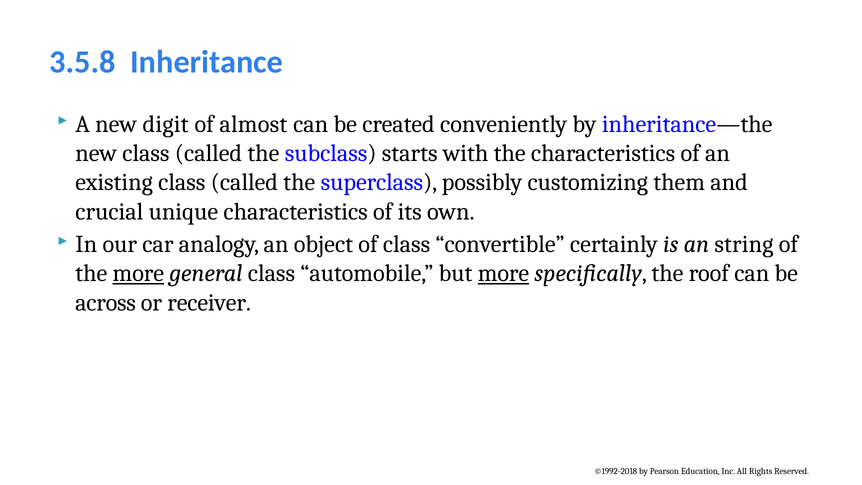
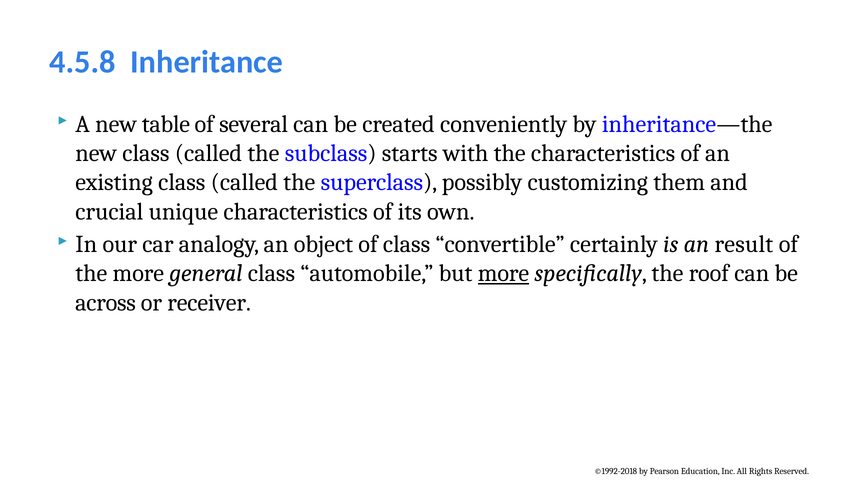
3.5.8: 3.5.8 -> 4.5.8
digit: digit -> table
almost: almost -> several
string: string -> result
more at (138, 273) underline: present -> none
